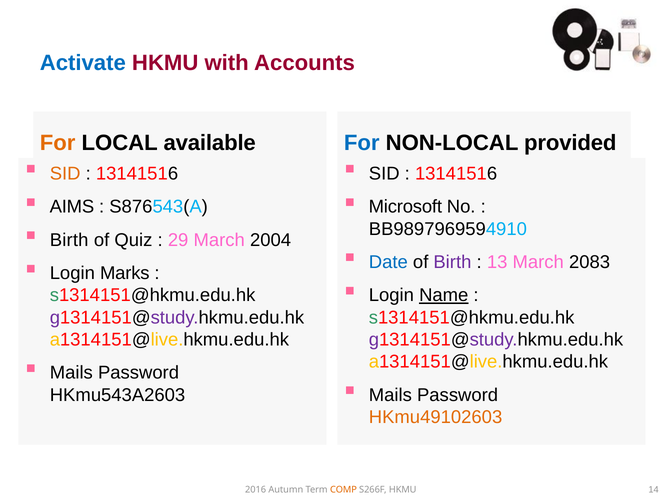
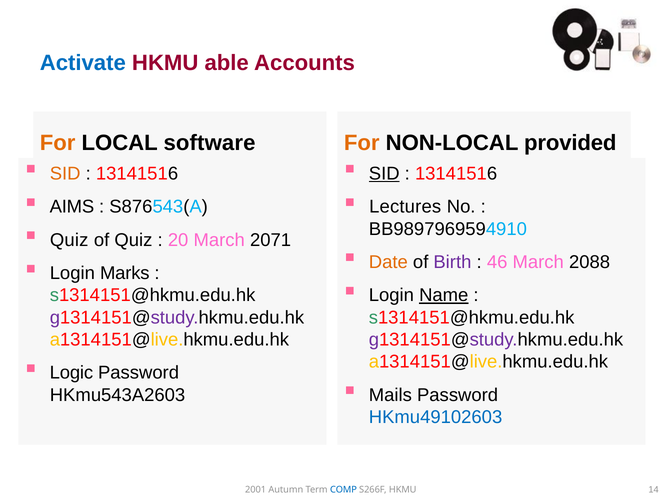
with: with -> able
available: available -> software
For at (362, 143) colour: blue -> orange
SID at (384, 174) underline: none -> present
Microsoft: Microsoft -> Lectures
Birth at (69, 240): Birth -> Quiz
29: 29 -> 20
2004: 2004 -> 2071
Date colour: blue -> orange
13: 13 -> 46
2083: 2083 -> 2088
Mails at (71, 373): Mails -> Logic
HKmu49102603 colour: orange -> blue
2016: 2016 -> 2001
COMP colour: orange -> blue
